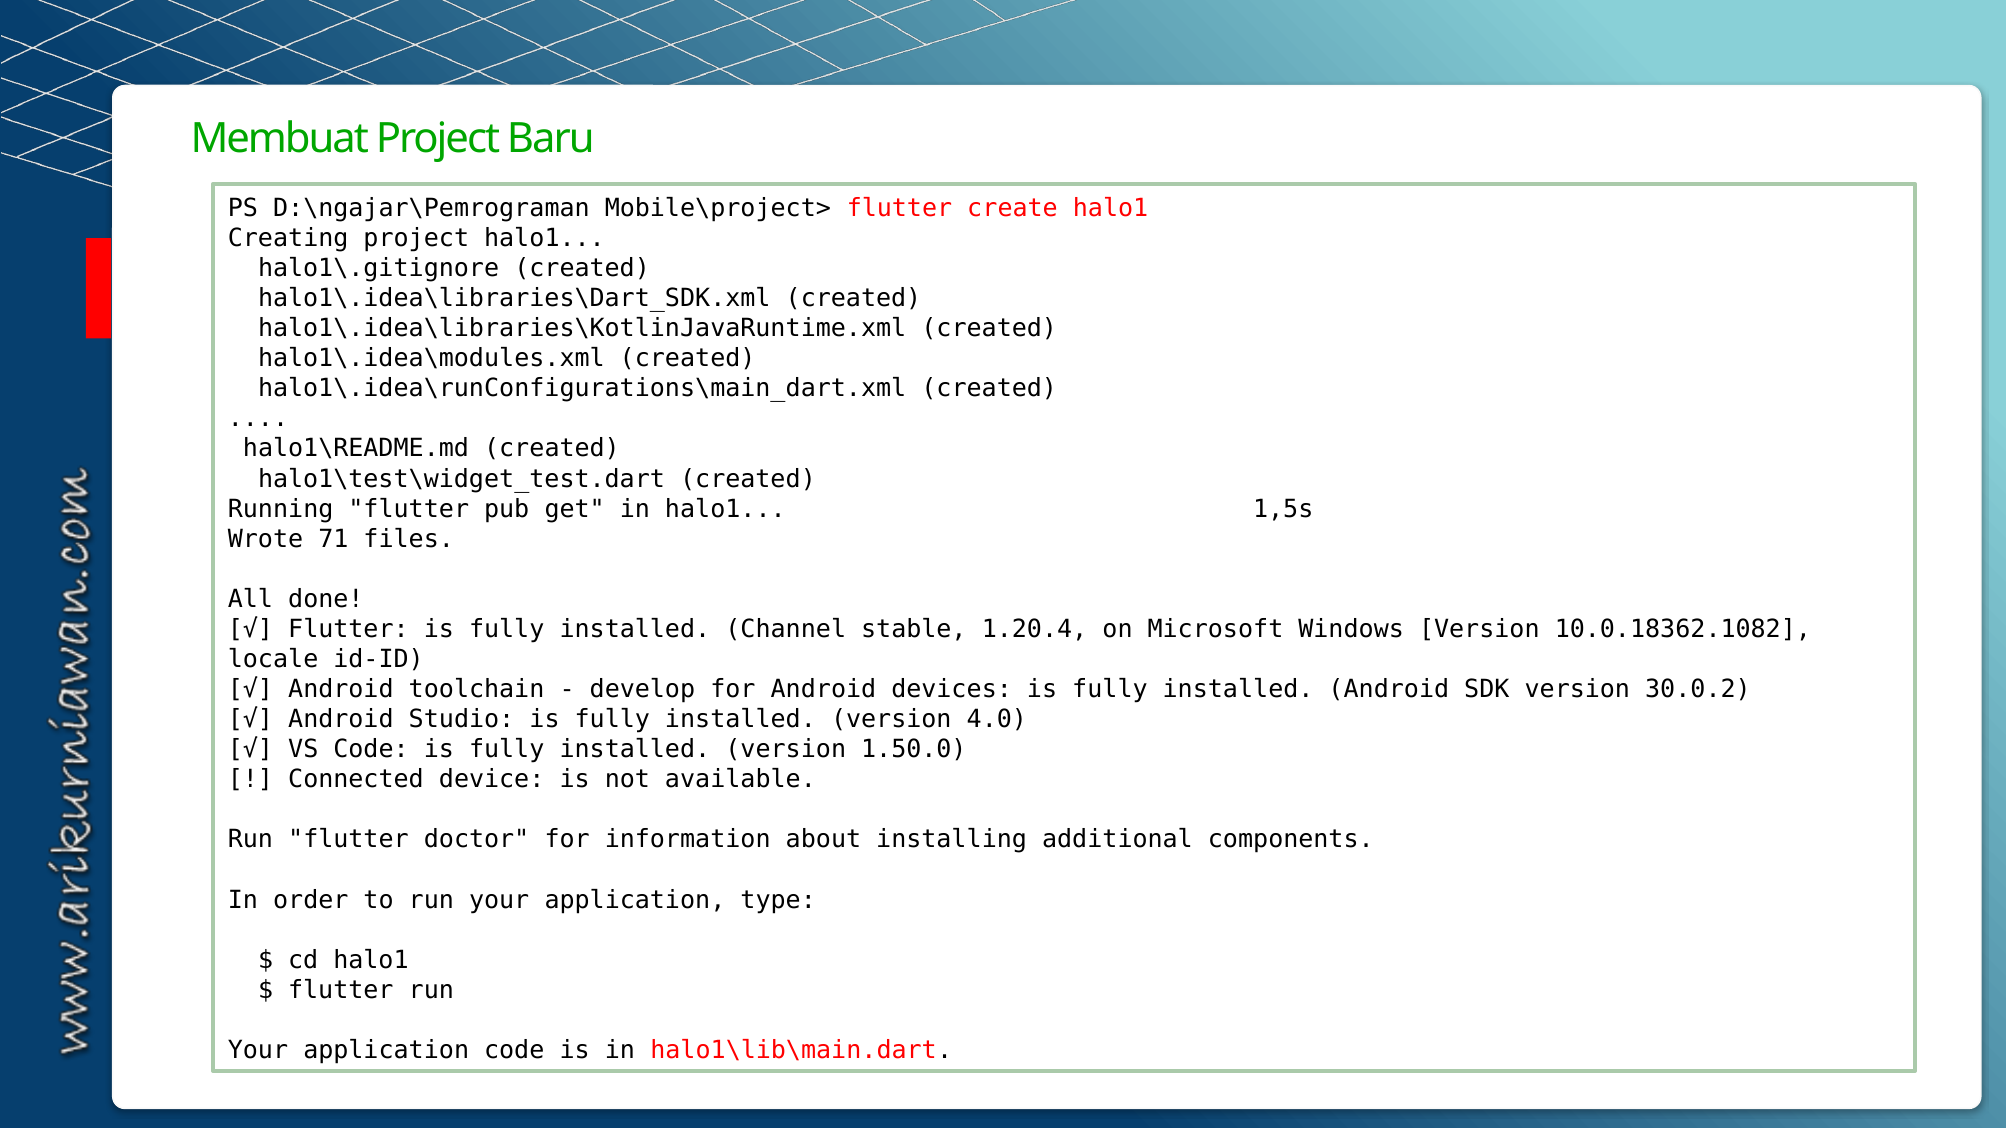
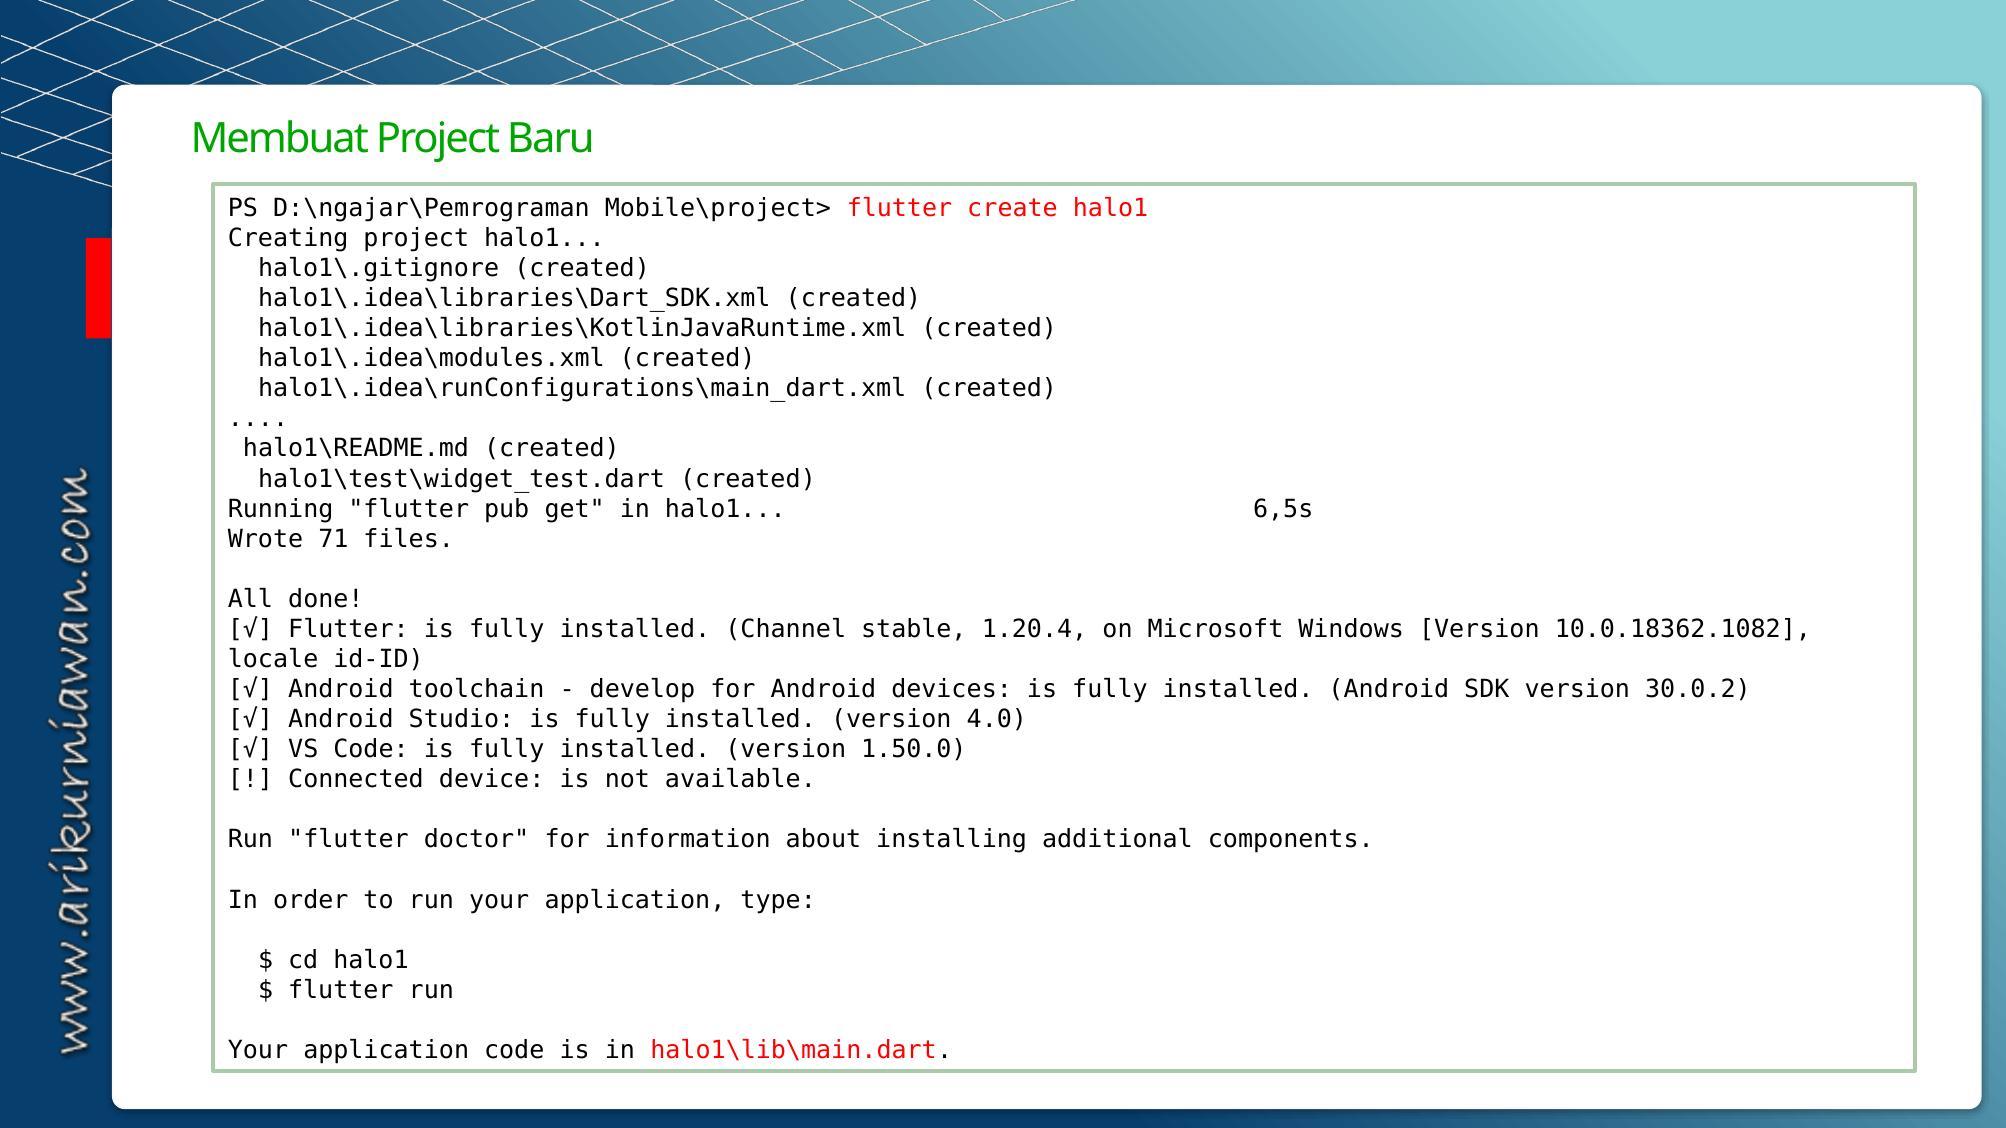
1,5s: 1,5s -> 6,5s
